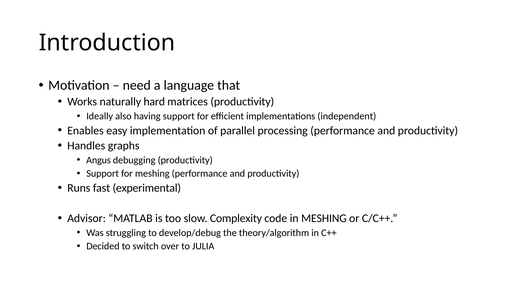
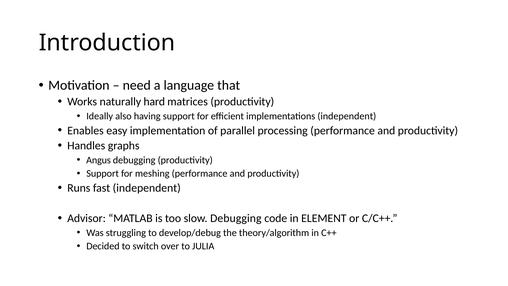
fast experimental: experimental -> independent
slow Complexity: Complexity -> Debugging
in MESHING: MESHING -> ELEMENT
